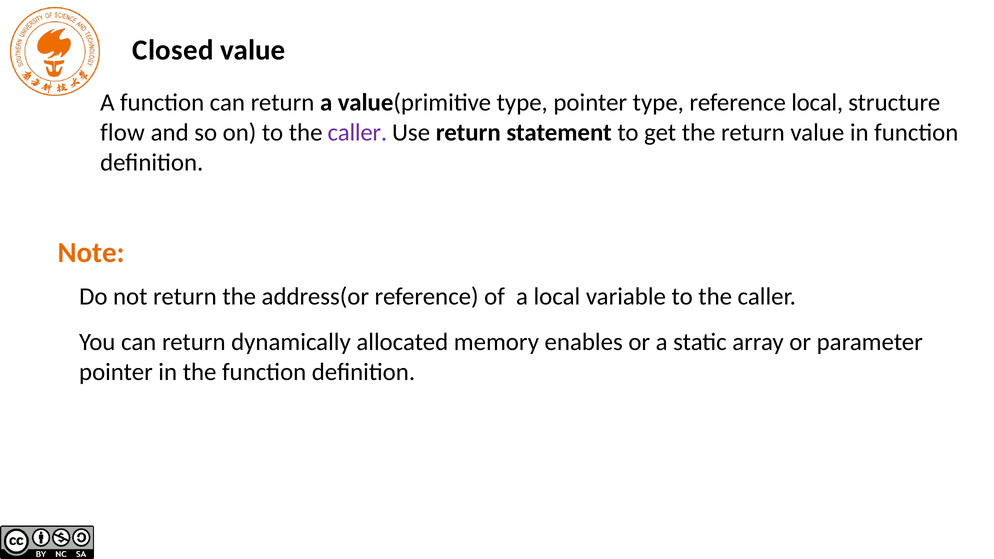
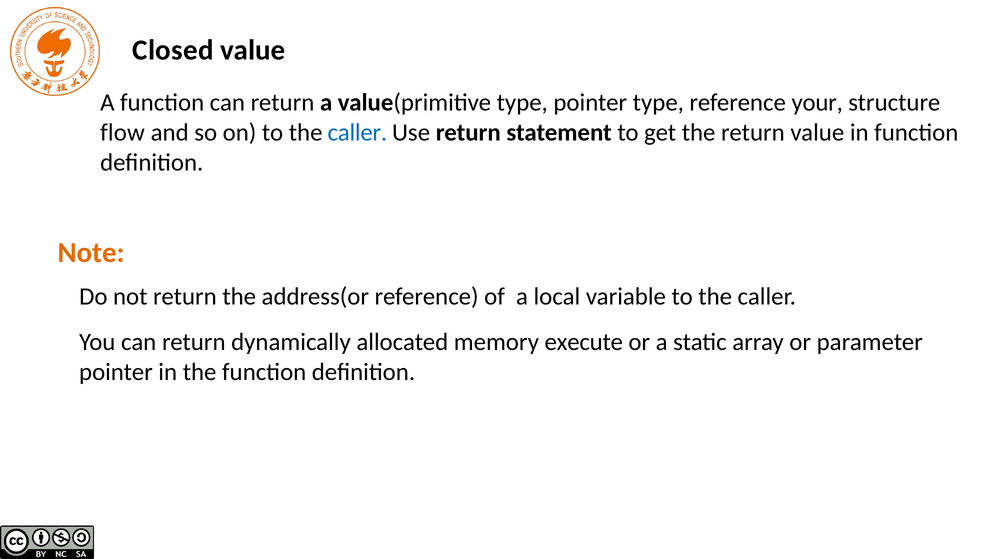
reference local: local -> your
caller at (357, 133) colour: purple -> blue
enables: enables -> execute
